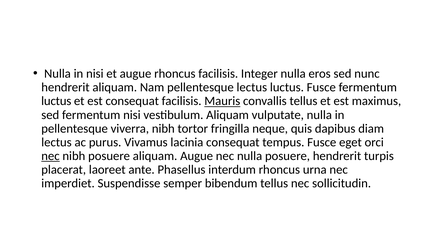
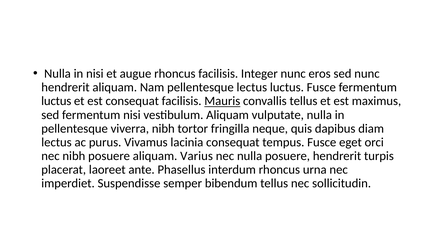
Integer nulla: nulla -> nunc
nec at (50, 156) underline: present -> none
aliquam Augue: Augue -> Varius
